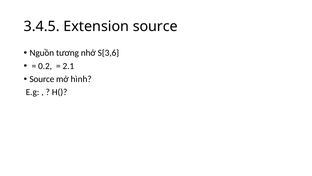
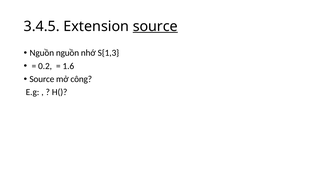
source at (155, 26) underline: none -> present
Nguồn tương: tương -> nguồn
S{3,6: S{3,6 -> S{1,3
2.1: 2.1 -> 1.6
hình: hình -> công
